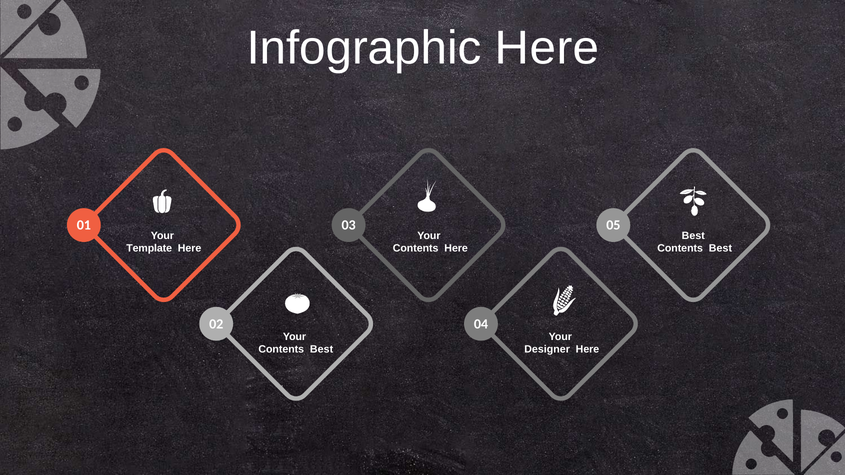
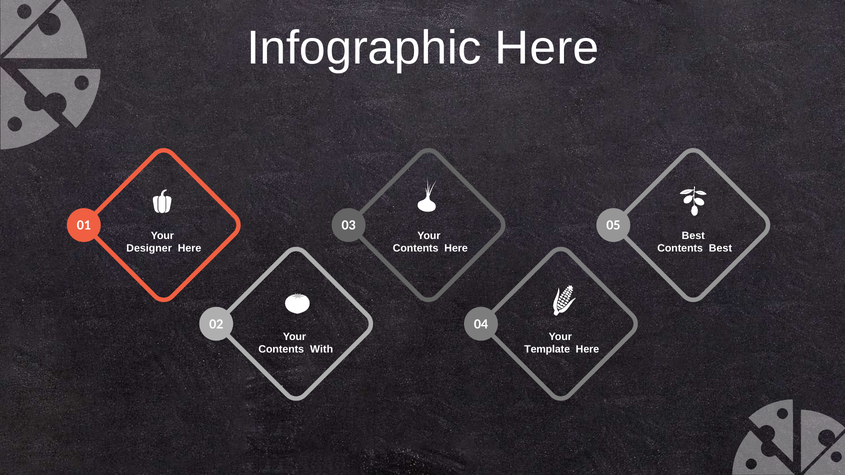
Template: Template -> Designer
Best at (322, 349): Best -> With
Designer: Designer -> Template
